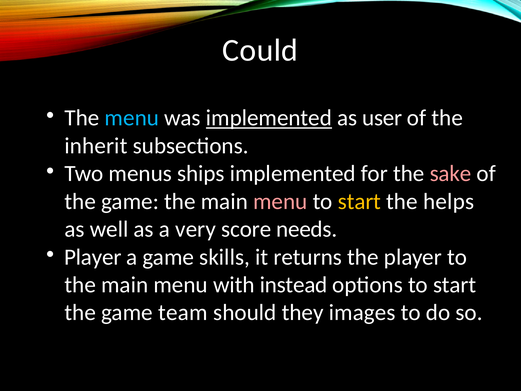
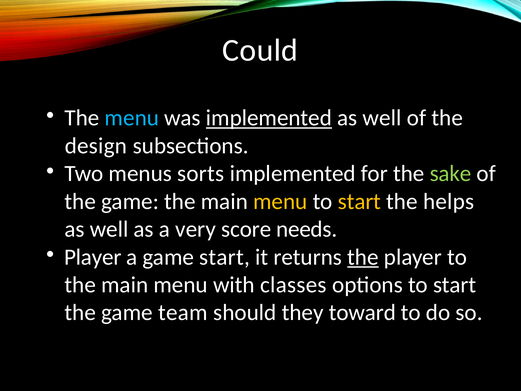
user at (382, 118): user -> well
inherit: inherit -> design
ships: ships -> sorts
sake colour: pink -> light green
menu at (280, 201) colour: pink -> yellow
game skills: skills -> start
the at (363, 257) underline: none -> present
instead: instead -> classes
images: images -> toward
